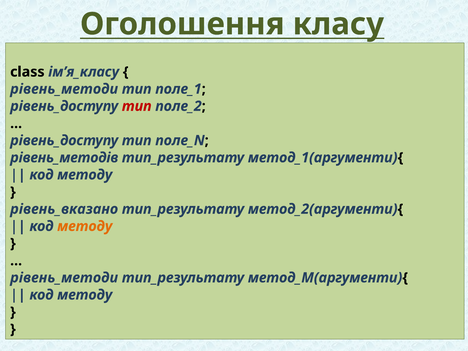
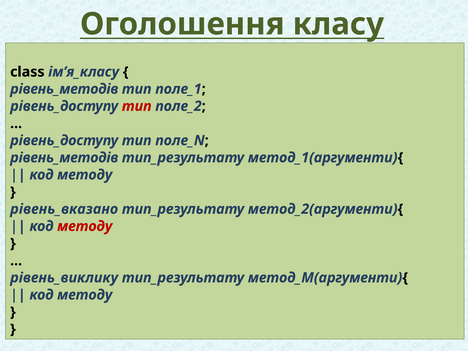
рівень_методи at (64, 89): рівень_методи -> рівень_методів
методу at (85, 226) colour: orange -> red
рівень_методи at (64, 278): рівень_методи -> рівень_виклику
